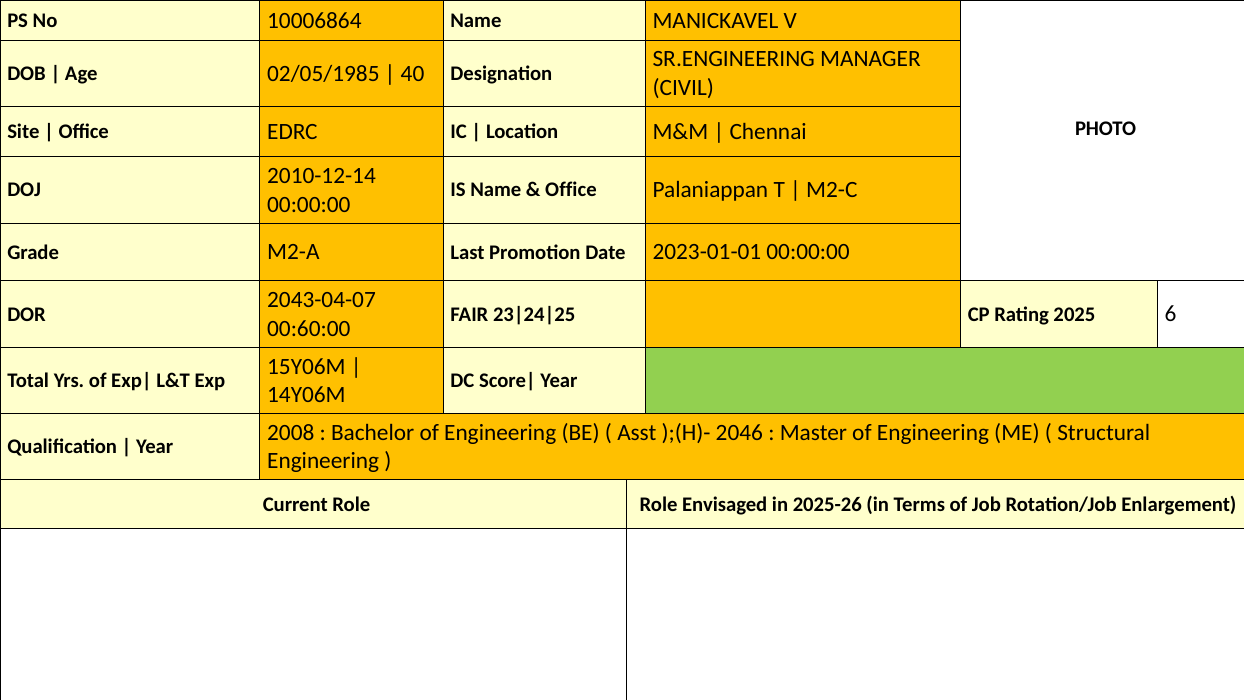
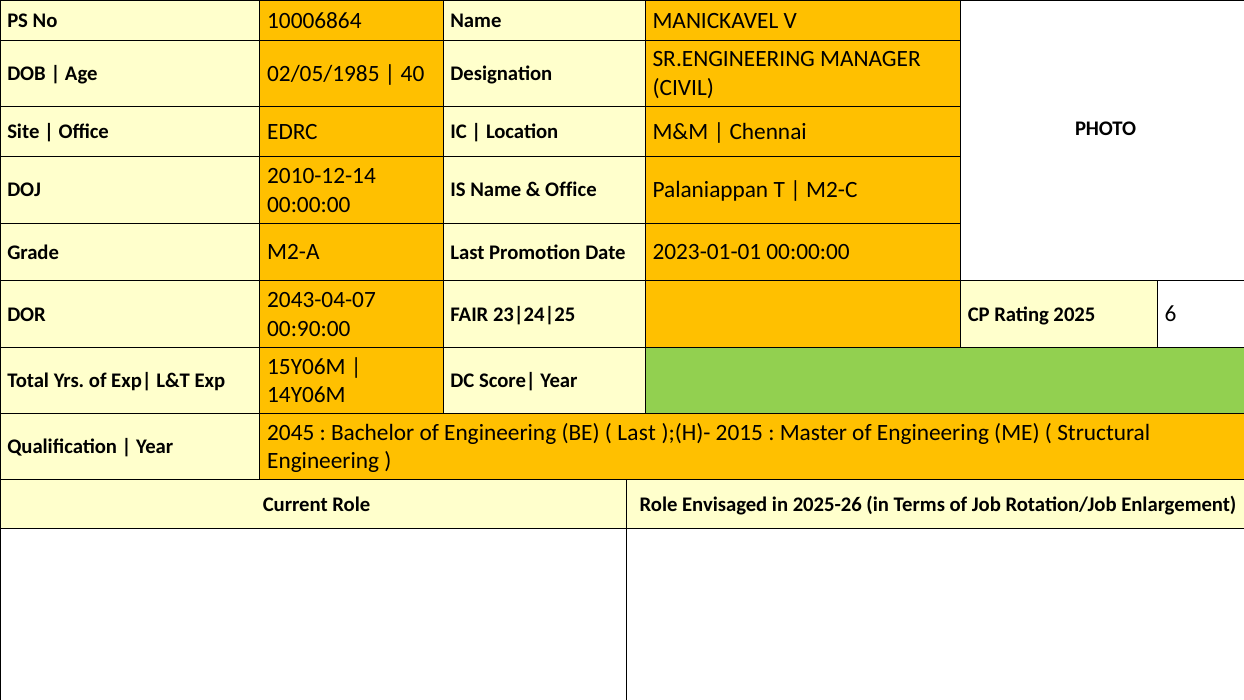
00:60:00: 00:60:00 -> 00:90:00
2008: 2008 -> 2045
Asst at (637, 433): Asst -> Last
2046: 2046 -> 2015
